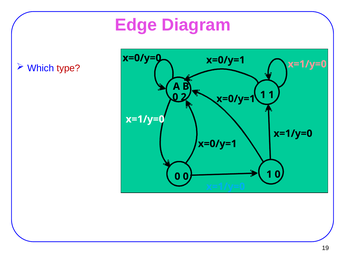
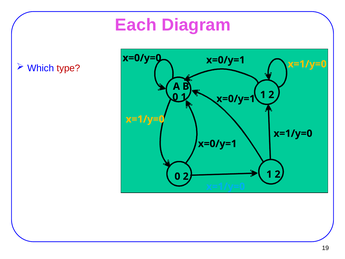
Edge: Edge -> Each
x=1/y=0 at (307, 64) colour: pink -> yellow
1 at (271, 95): 1 -> 2
0 2: 2 -> 1
x=1/y=0 at (145, 119) colour: white -> yellow
0 0: 0 -> 2
0 at (278, 174): 0 -> 2
